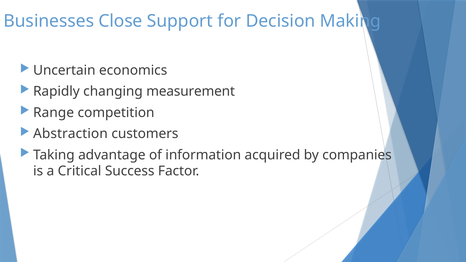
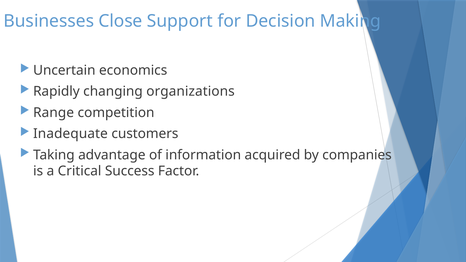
measurement: measurement -> organizations
Abstraction: Abstraction -> Inadequate
